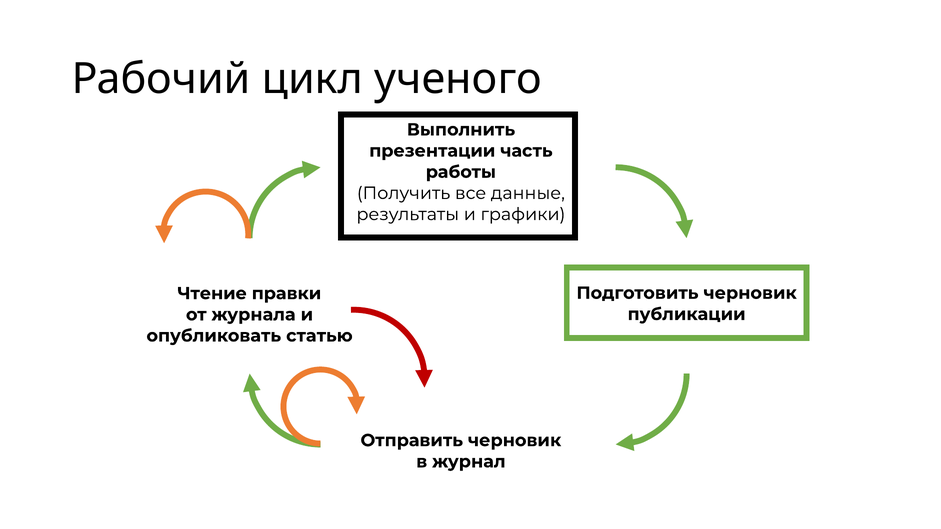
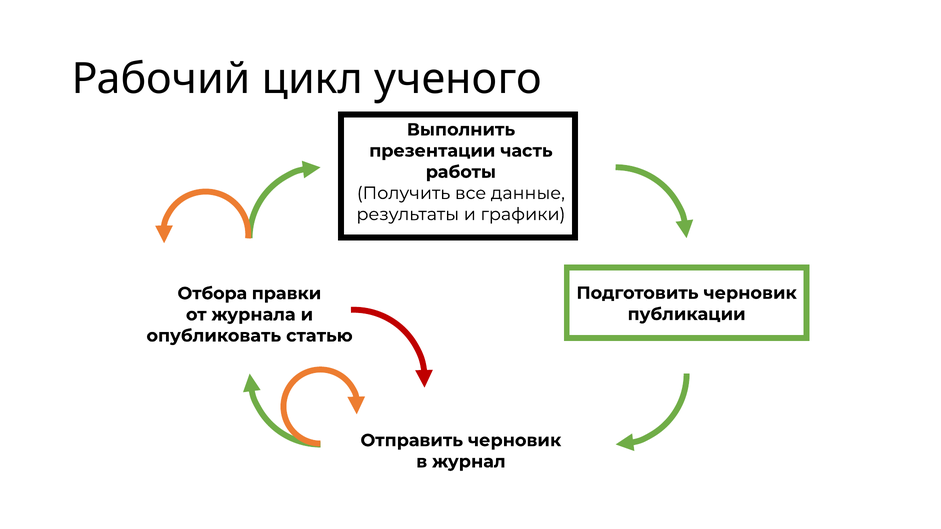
Чтение: Чтение -> Отбора
